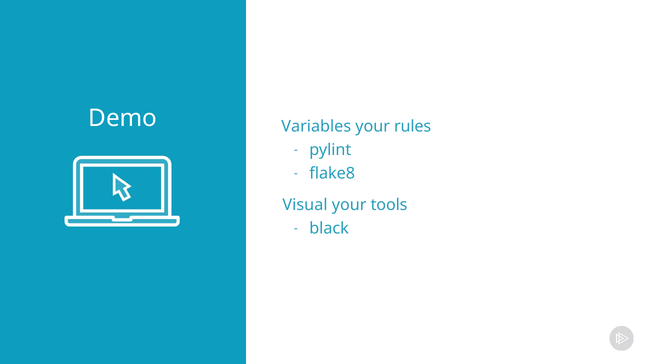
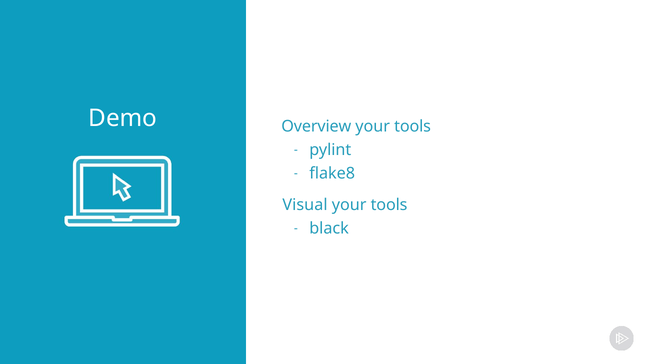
Variables: Variables -> Overview
rules at (413, 127): rules -> tools
